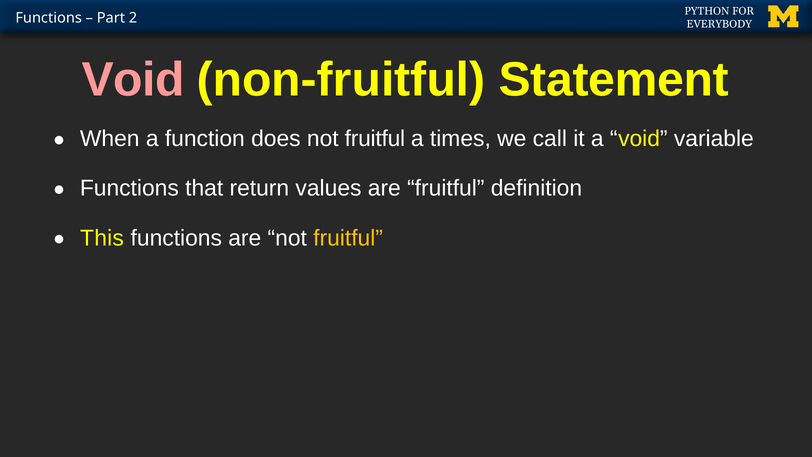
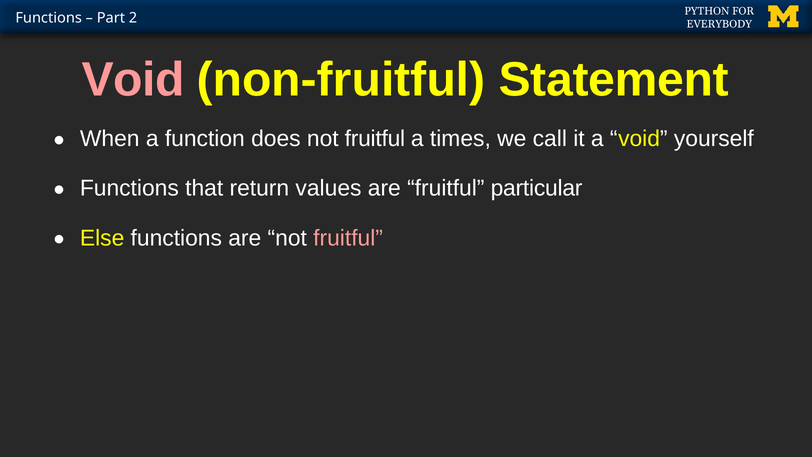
variable: variable -> yourself
definition: definition -> particular
This: This -> Else
fruitful at (348, 238) colour: yellow -> pink
